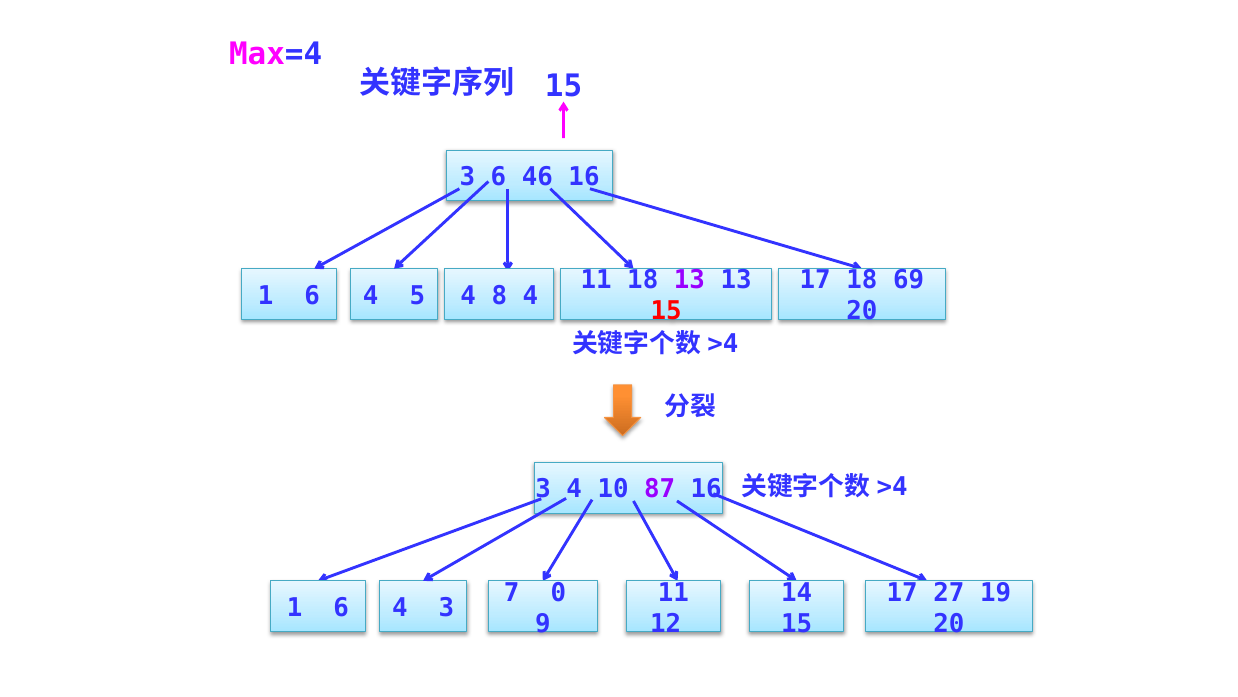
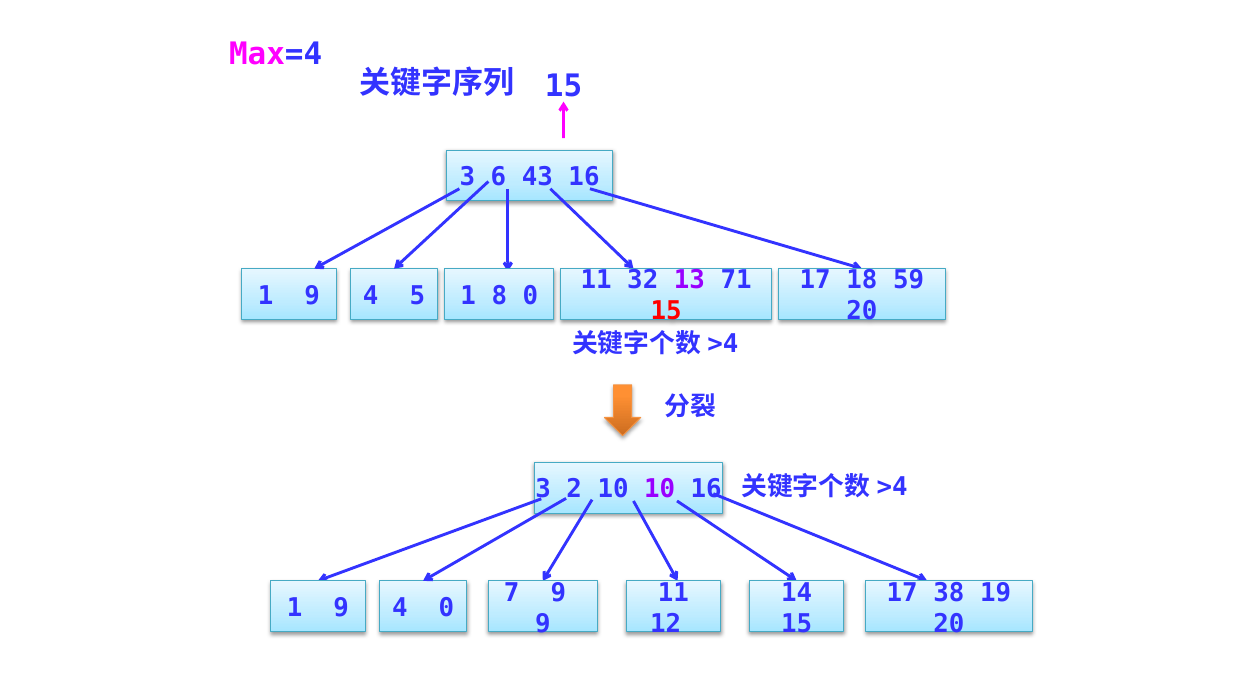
46: 46 -> 43
11 18: 18 -> 32
13 13: 13 -> 71
69: 69 -> 59
6 at (312, 296): 6 -> 9
5 4: 4 -> 1
8 4: 4 -> 0
3 4: 4 -> 2
10 87: 87 -> 10
7 0: 0 -> 9
27: 27 -> 38
6 at (341, 608): 6 -> 9
4 3: 3 -> 0
